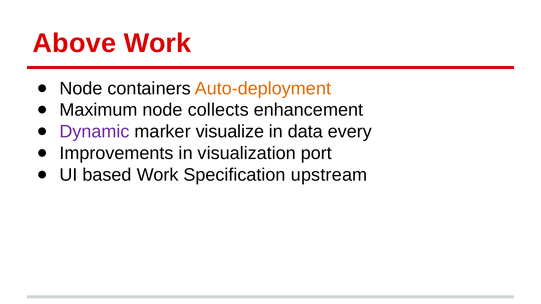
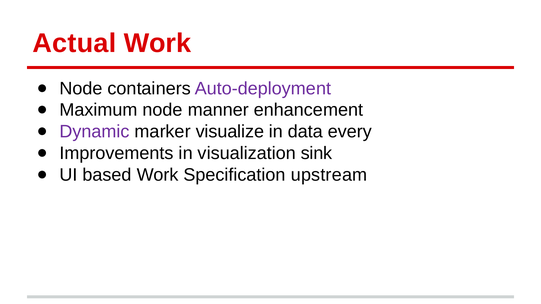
Above: Above -> Actual
Auto-deployment colour: orange -> purple
collects: collects -> manner
port: port -> sink
